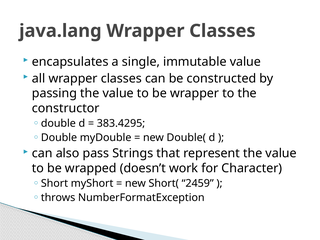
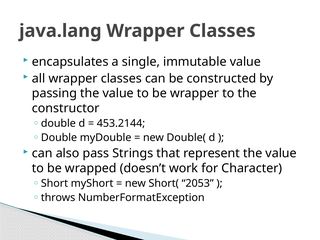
383.4295: 383.4295 -> 453.2144
2459: 2459 -> 2053
